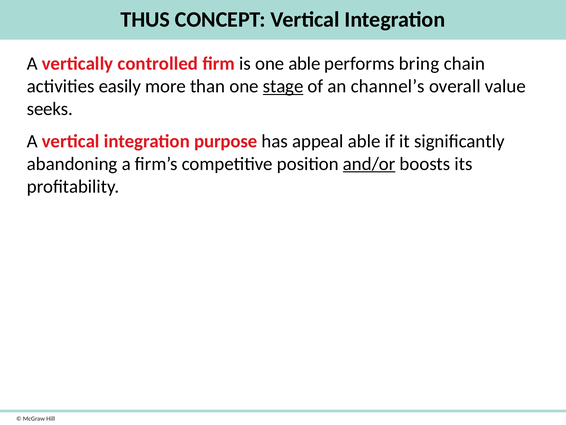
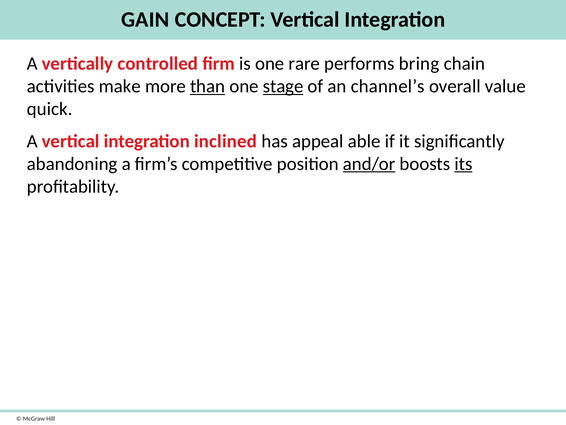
THUS: THUS -> GAIN
one able: able -> rare
easily: easily -> make
than underline: none -> present
seeks: seeks -> quick
purpose: purpose -> inclined
its underline: none -> present
